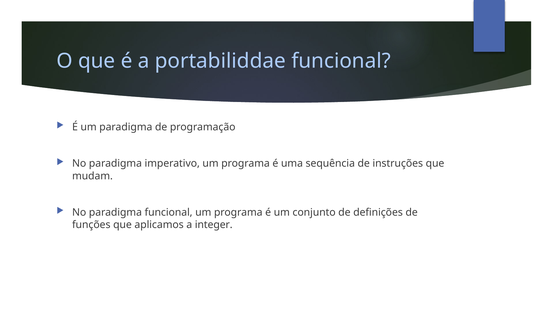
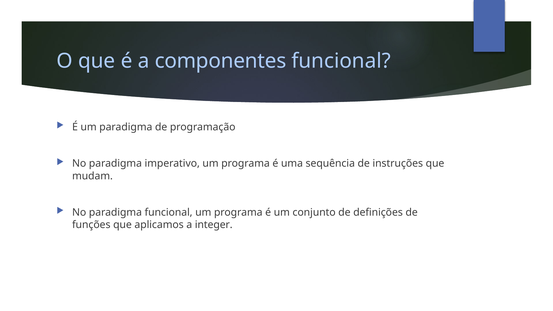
portabiliddae: portabiliddae -> componentes
